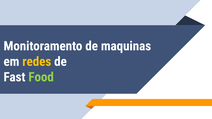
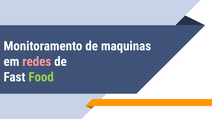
redes colour: yellow -> pink
